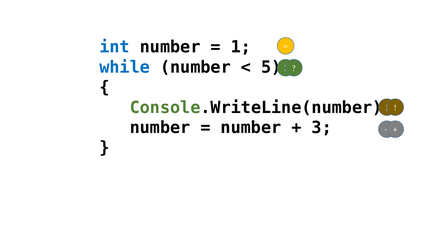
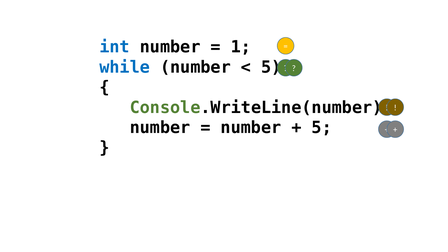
3 at (322, 128): 3 -> 5
